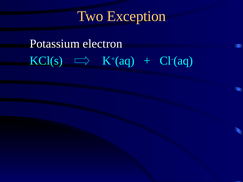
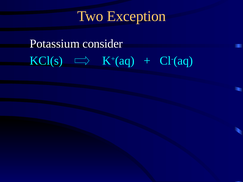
electron: electron -> consider
